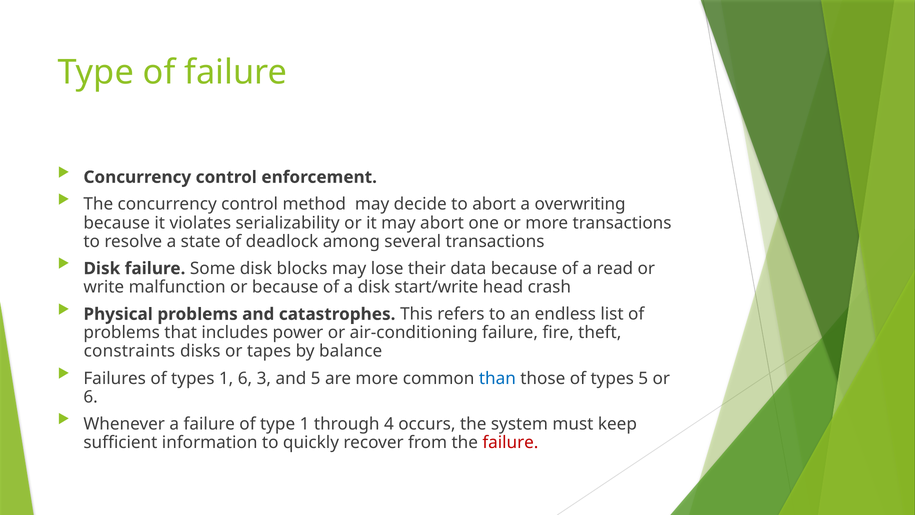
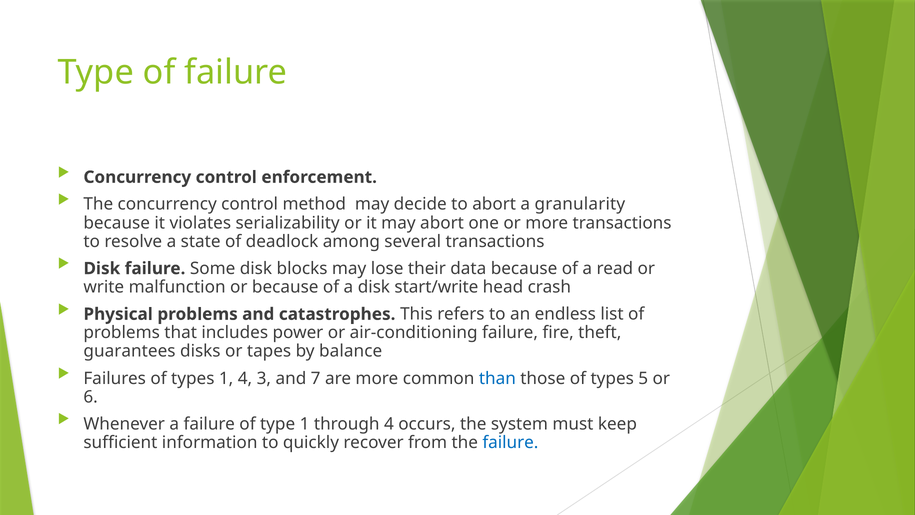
overwriting: overwriting -> granularity
constraints: constraints -> guarantees
1 6: 6 -> 4
and 5: 5 -> 7
failure at (510, 442) colour: red -> blue
